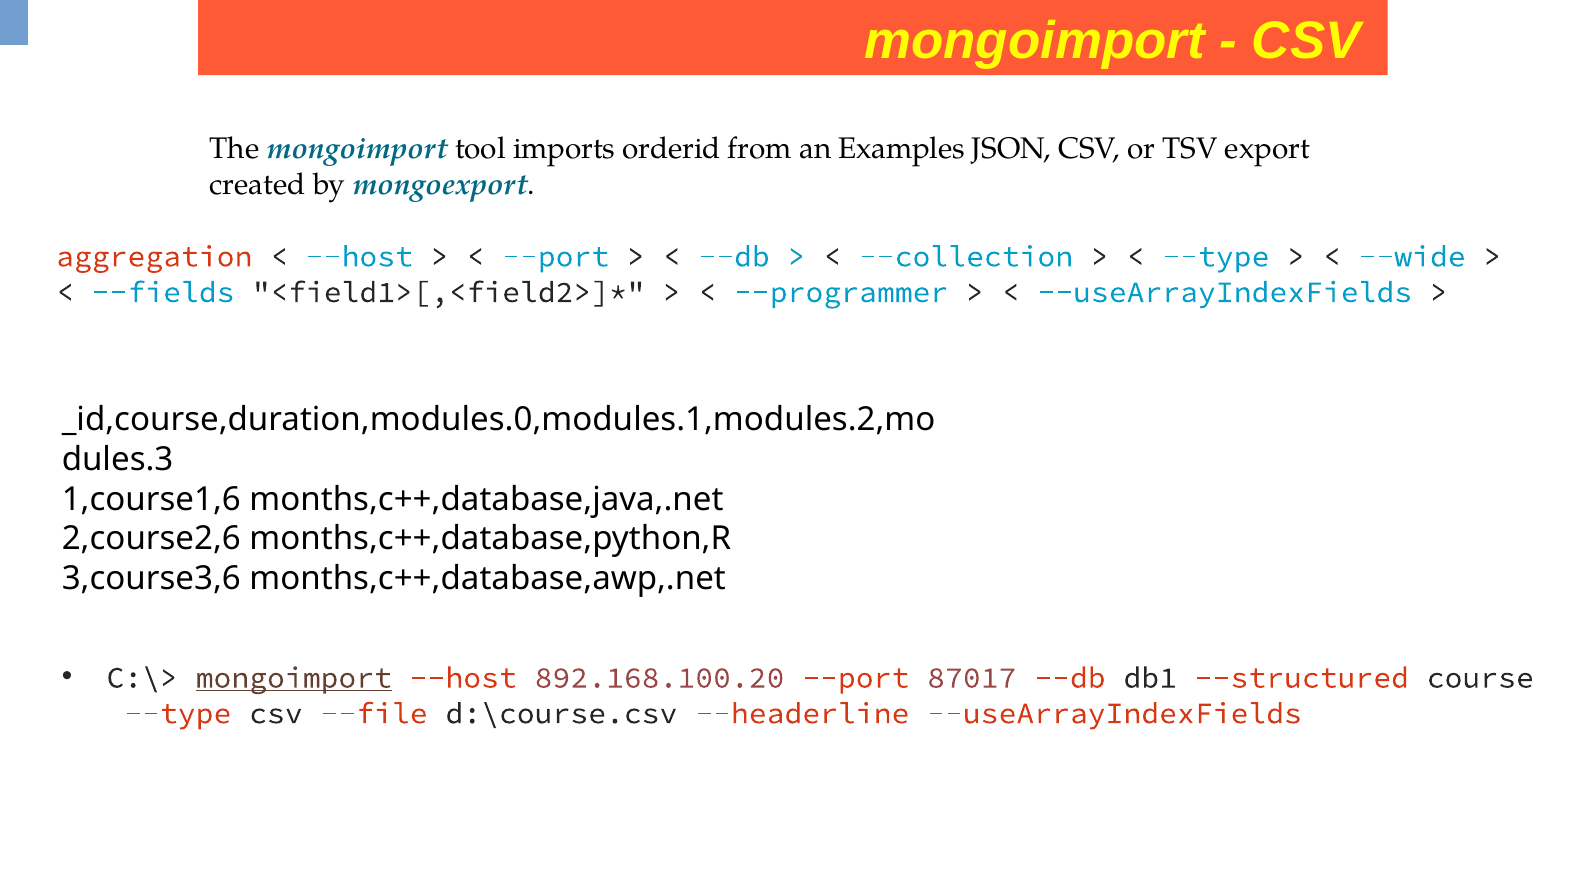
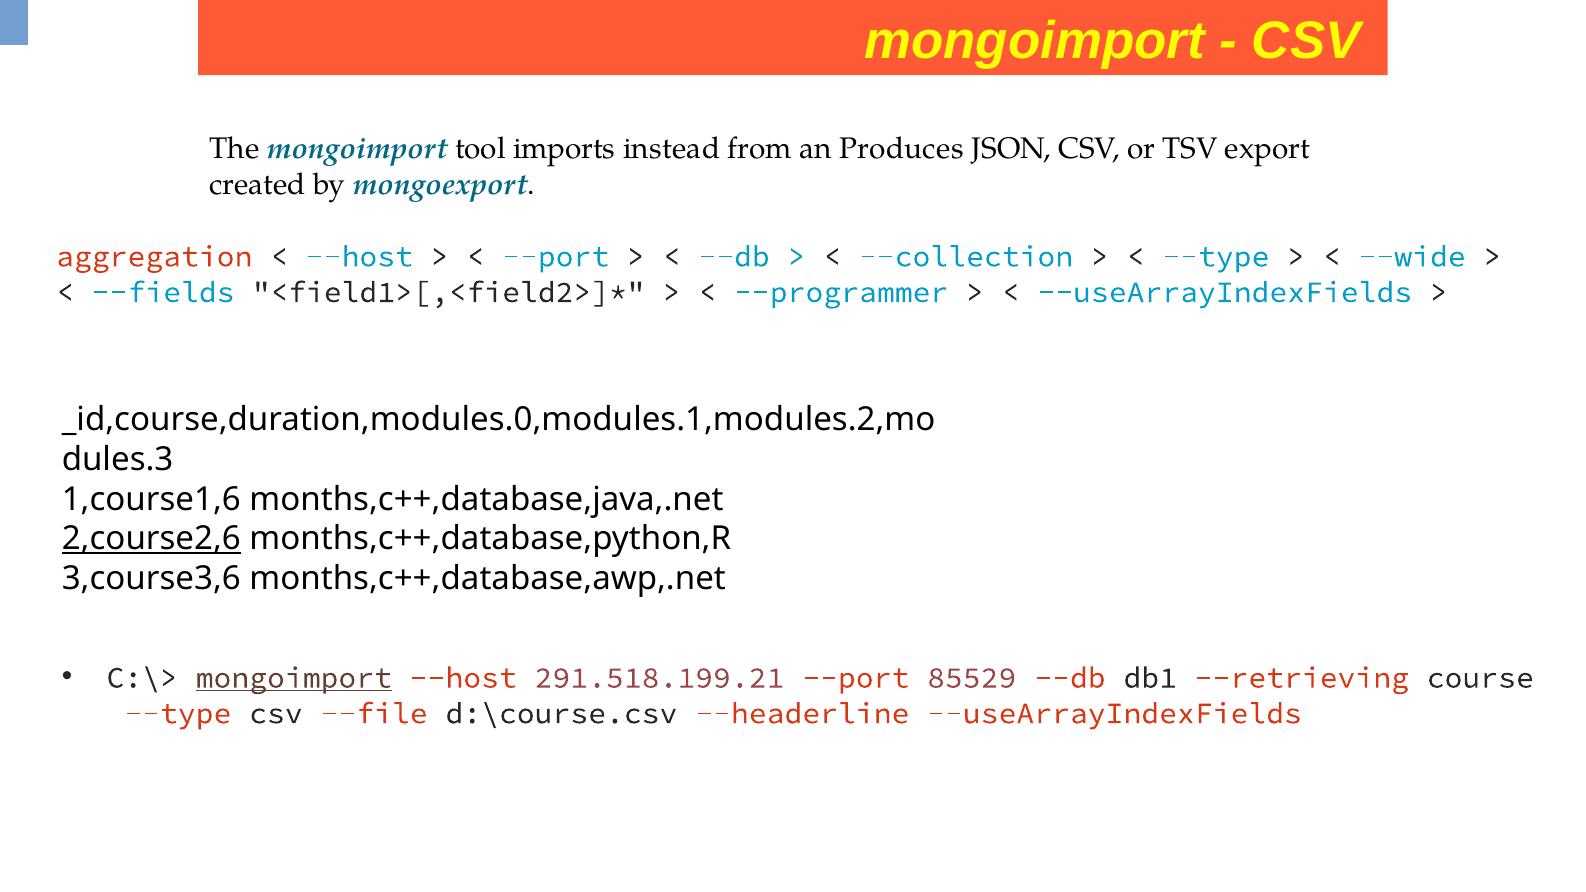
orderid: orderid -> instead
Examples: Examples -> Produces
2,course2,6 underline: none -> present
892.168.100.20: 892.168.100.20 -> 291.518.199.21
87017: 87017 -> 85529
--structured: --structured -> --retrieving
